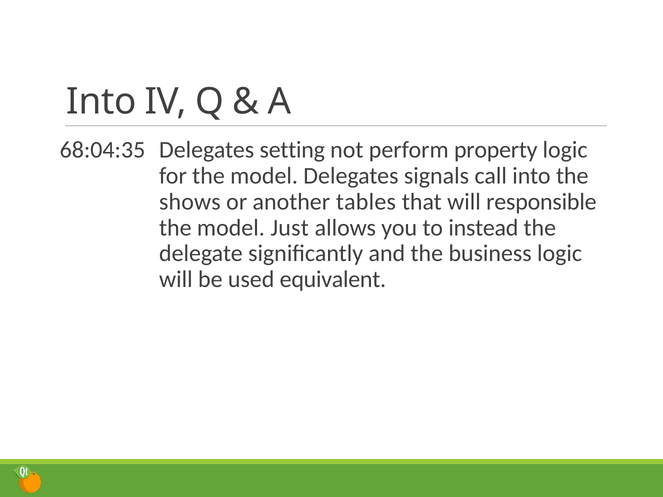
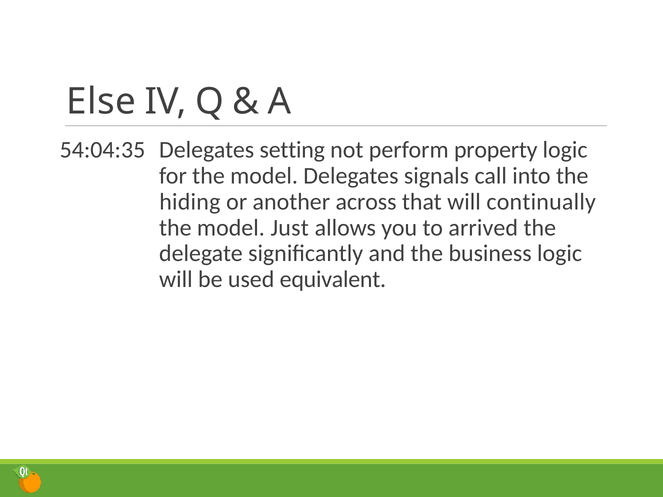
Into at (101, 101): Into -> Else
68:04:35: 68:04:35 -> 54:04:35
shows: shows -> hiding
tables: tables -> across
responsible: responsible -> continually
instead: instead -> arrived
